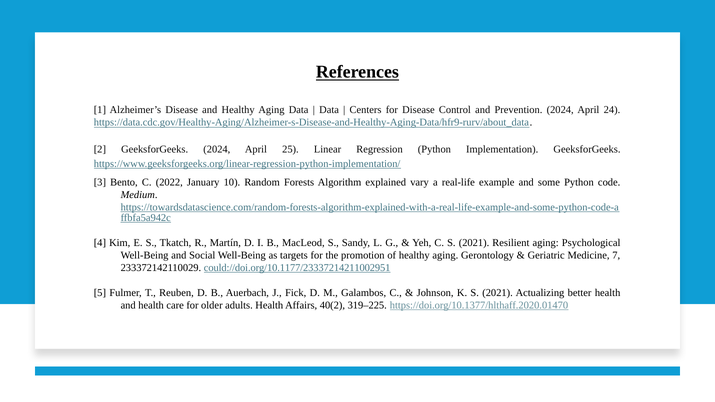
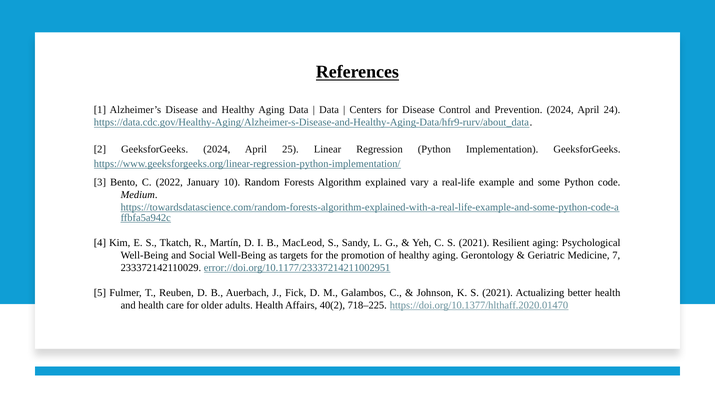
could://doi.org/10.1177/23337214211002951: could://doi.org/10.1177/23337214211002951 -> error://doi.org/10.1177/23337214211002951
319–225: 319–225 -> 718–225
